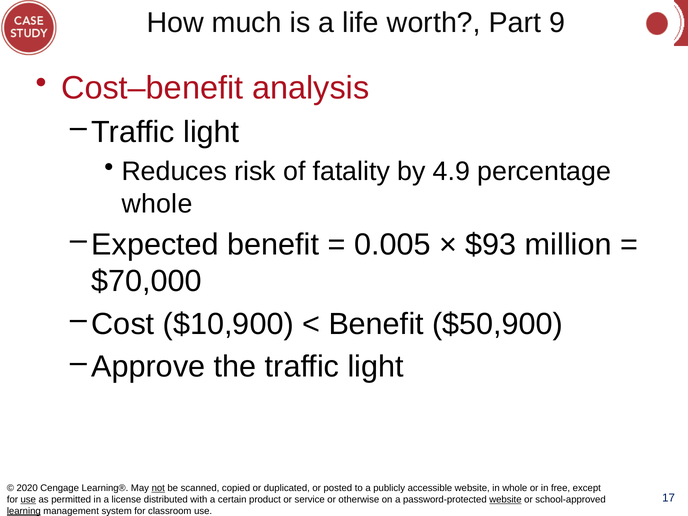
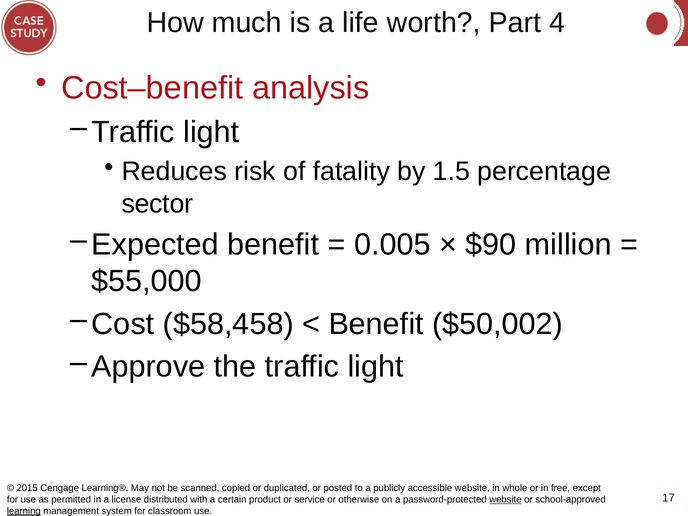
9: 9 -> 4
4.9: 4.9 -> 1.5
whole at (157, 204): whole -> sector
$93: $93 -> $90
$70,000: $70,000 -> $55,000
$10,900: $10,900 -> $58,458
$50,900: $50,900 -> $50,002
2020: 2020 -> 2015
not underline: present -> none
use at (28, 499) underline: present -> none
